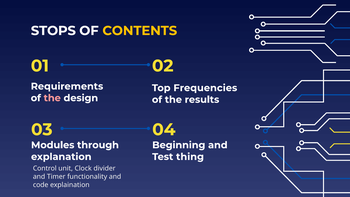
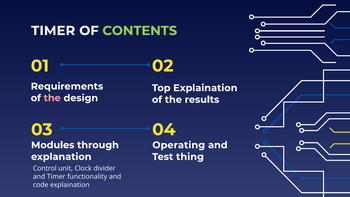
STOPS at (53, 31): STOPS -> TIMER
CONTENTS colour: yellow -> light green
Top Frequencies: Frequencies -> Explaination
Beginning: Beginning -> Operating
